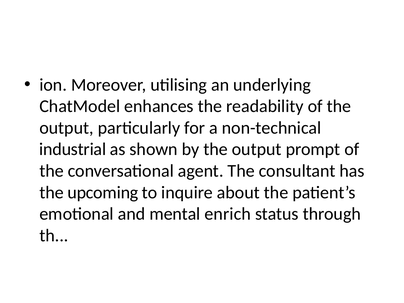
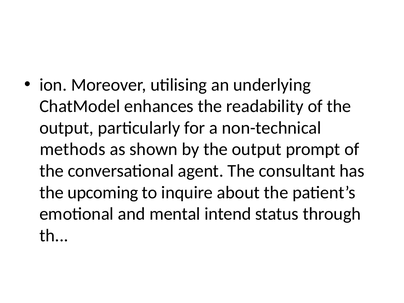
industrial: industrial -> methods
enrich: enrich -> intend
